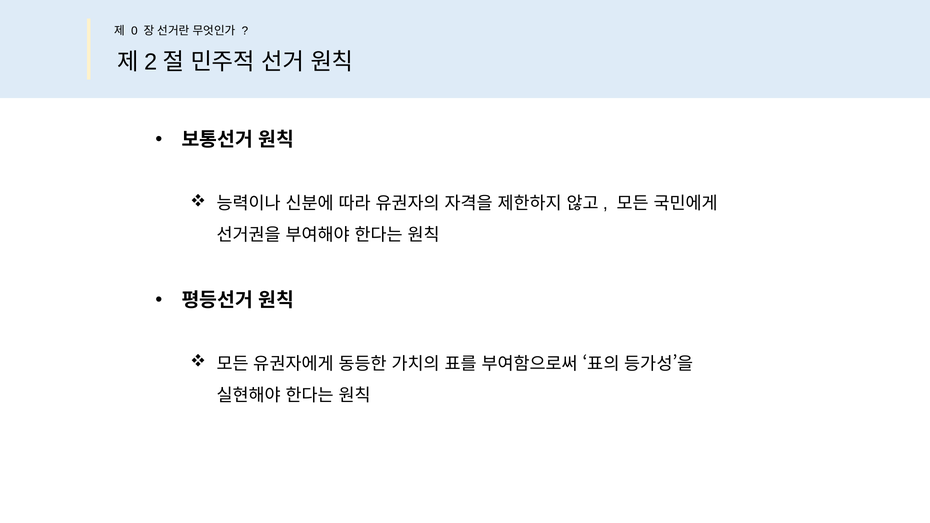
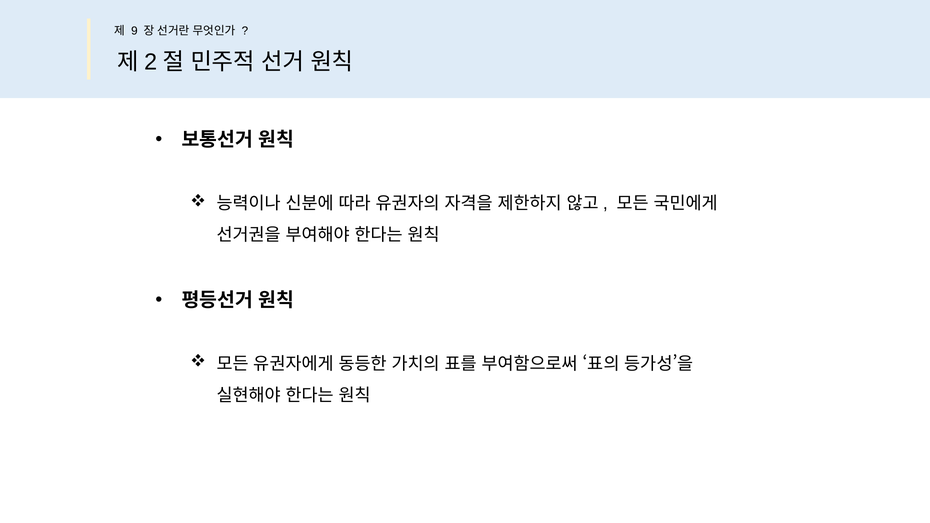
0: 0 -> 9
